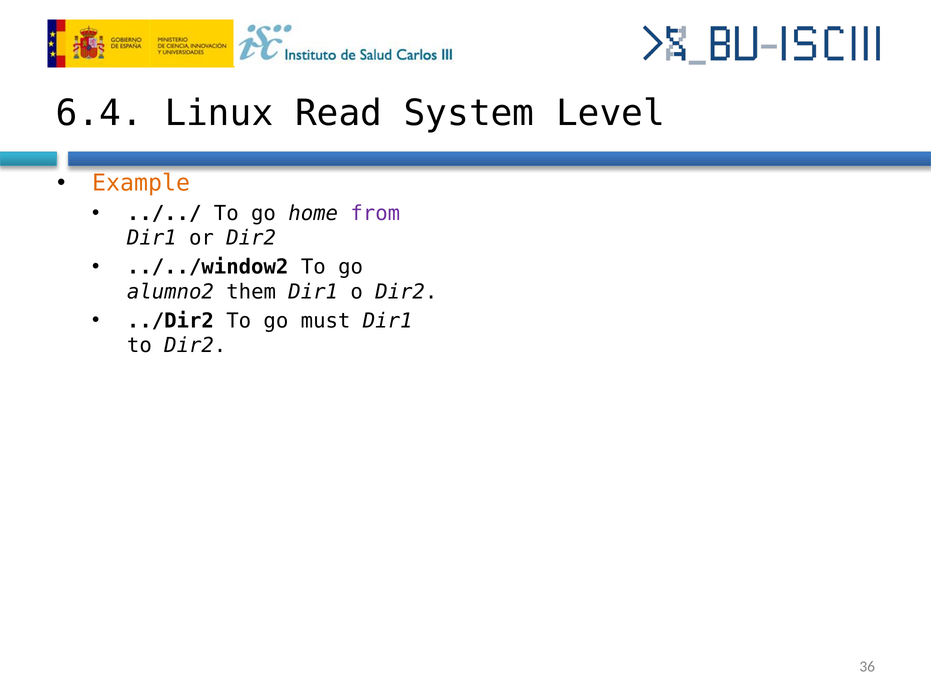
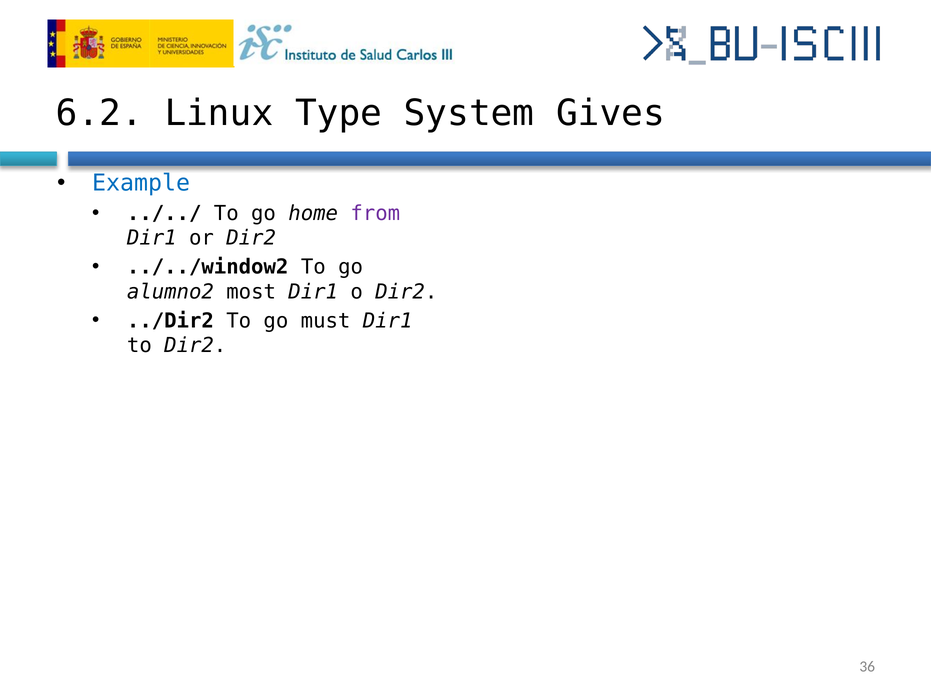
6.4: 6.4 -> 6.2
Read: Read -> Type
Level: Level -> Gives
Example colour: orange -> blue
them: them -> most
